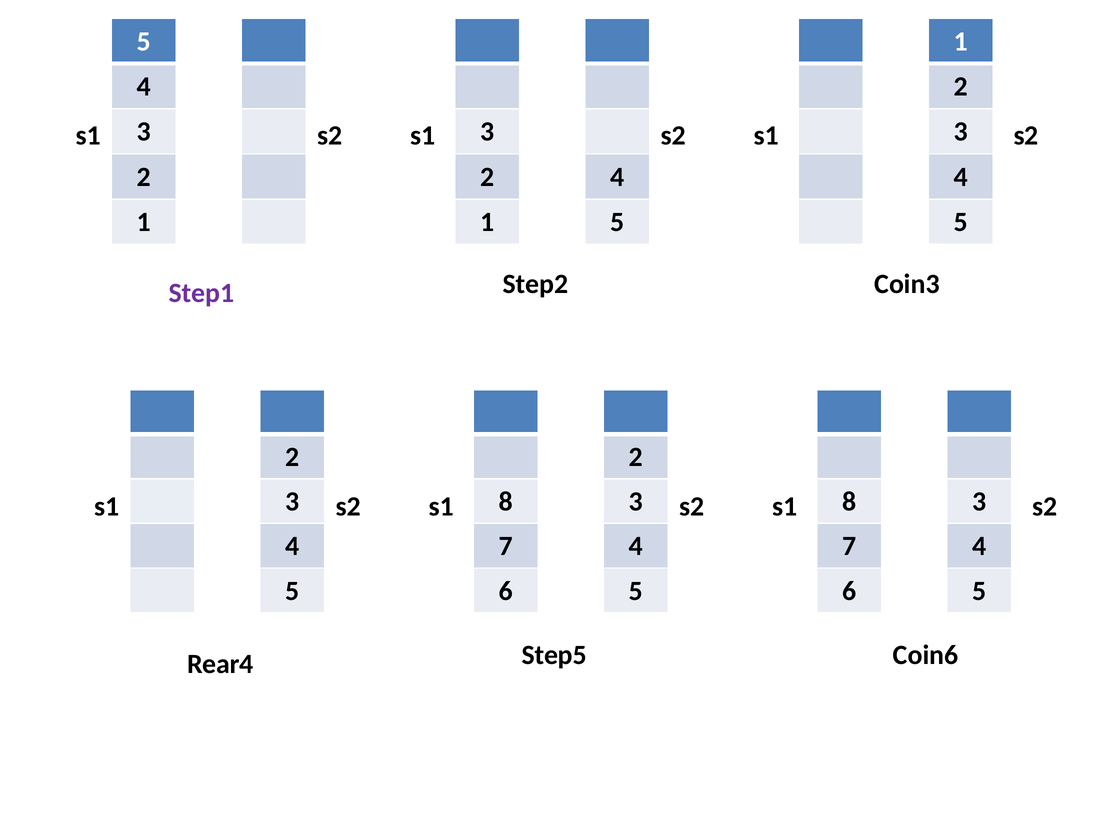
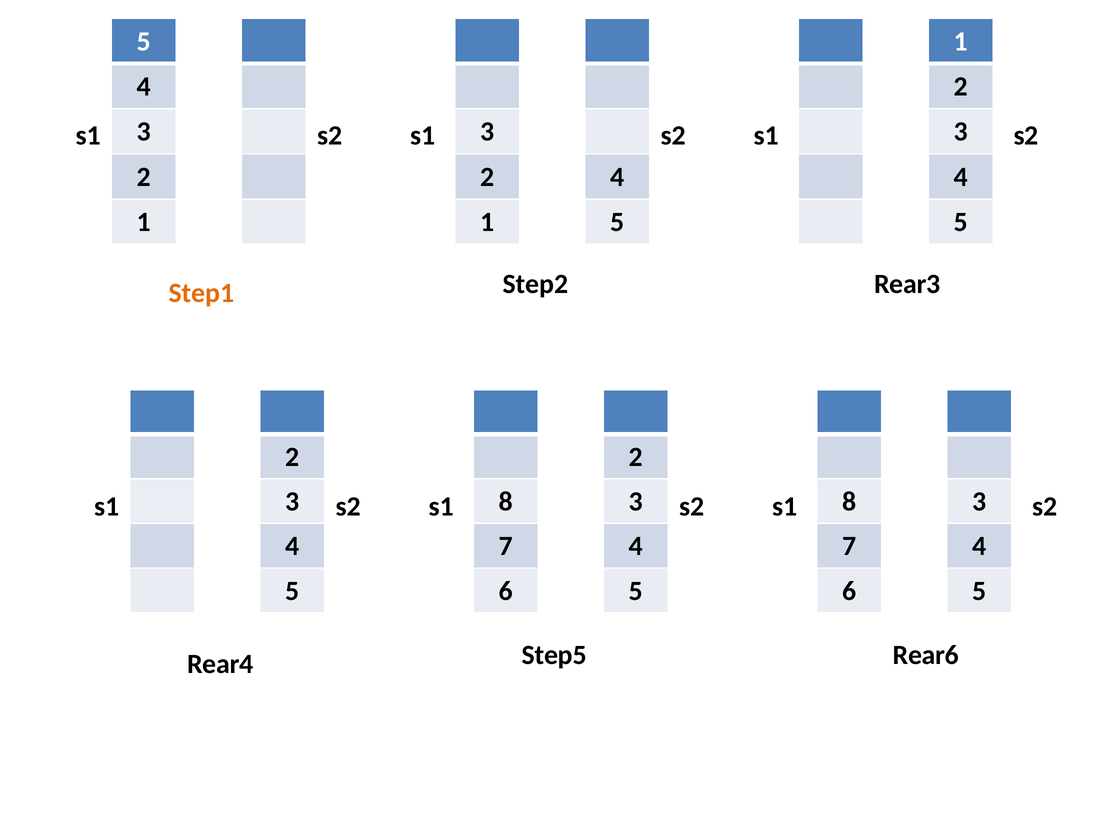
Step1 colour: purple -> orange
Coin3: Coin3 -> Rear3
Coin6: Coin6 -> Rear6
